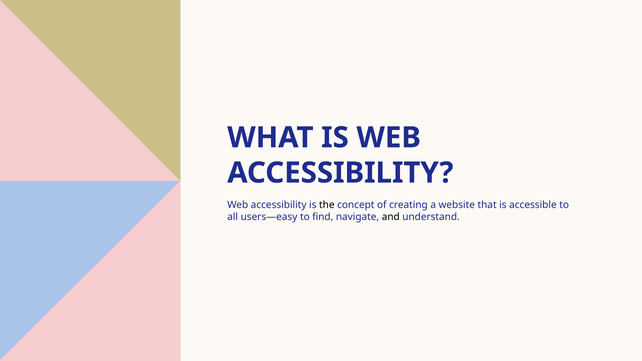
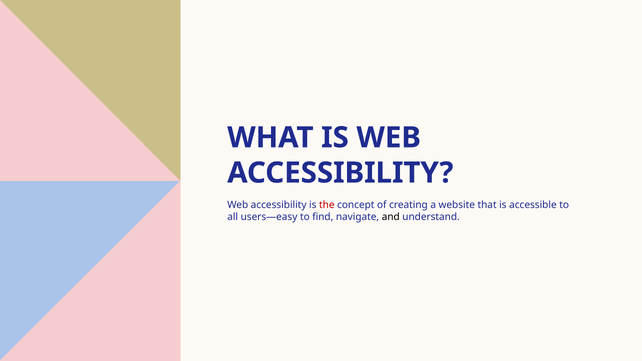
the colour: black -> red
